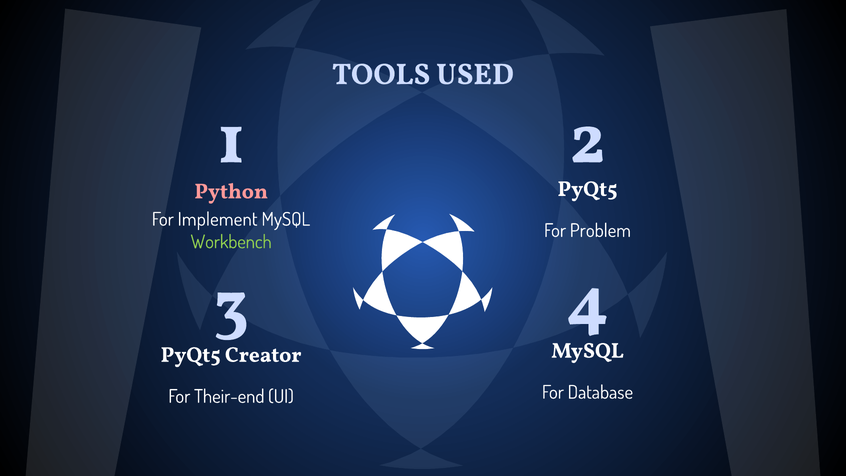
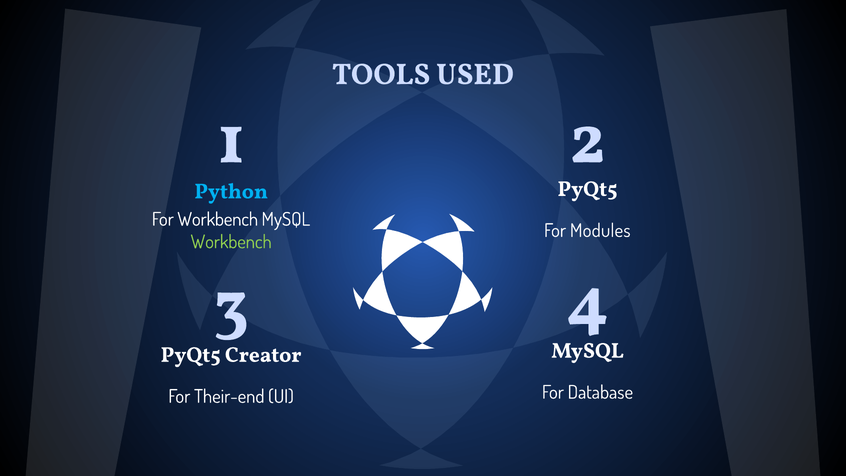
Python colour: pink -> light blue
For Implement: Implement -> Workbench
Problem: Problem -> Modules
